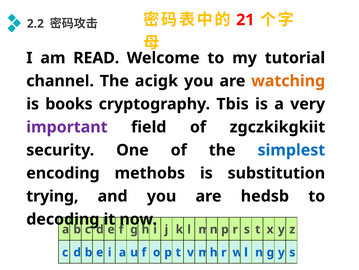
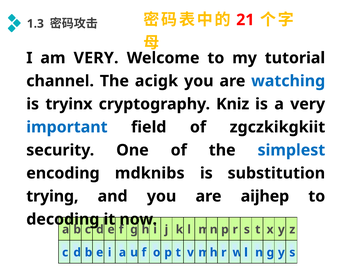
2.2: 2.2 -> 1.3
am READ: READ -> VERY
watching colour: orange -> blue
books: books -> tryinx
Tbis: Tbis -> Kniz
important colour: purple -> blue
methobs: methobs -> mdknibs
hedsb: hedsb -> aijhep
